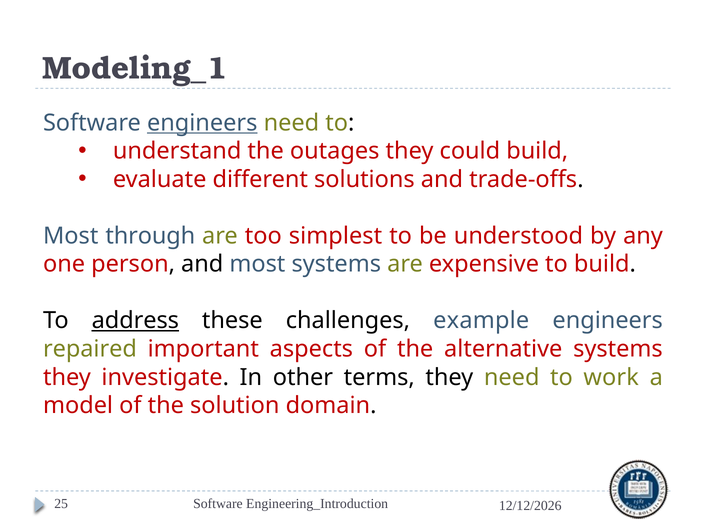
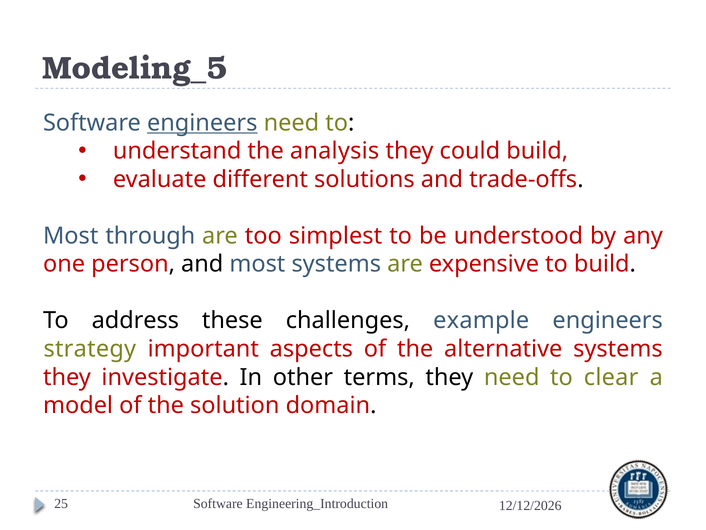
Modeling_1: Modeling_1 -> Modeling_5
outages: outages -> analysis
address underline: present -> none
repaired: repaired -> strategy
work: work -> clear
